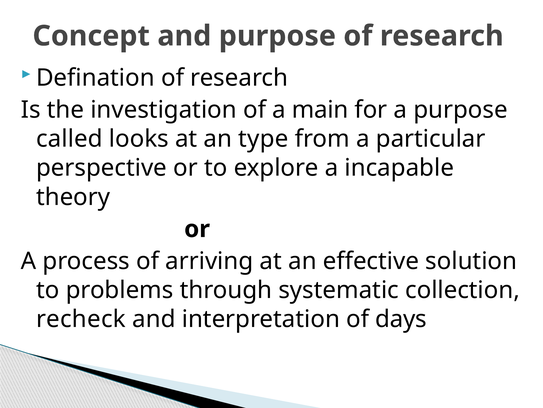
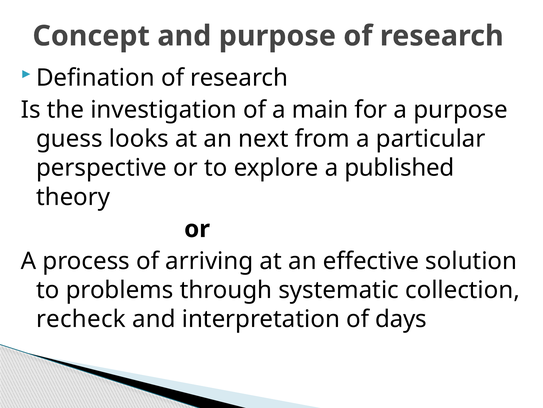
called: called -> guess
type: type -> next
incapable: incapable -> published
